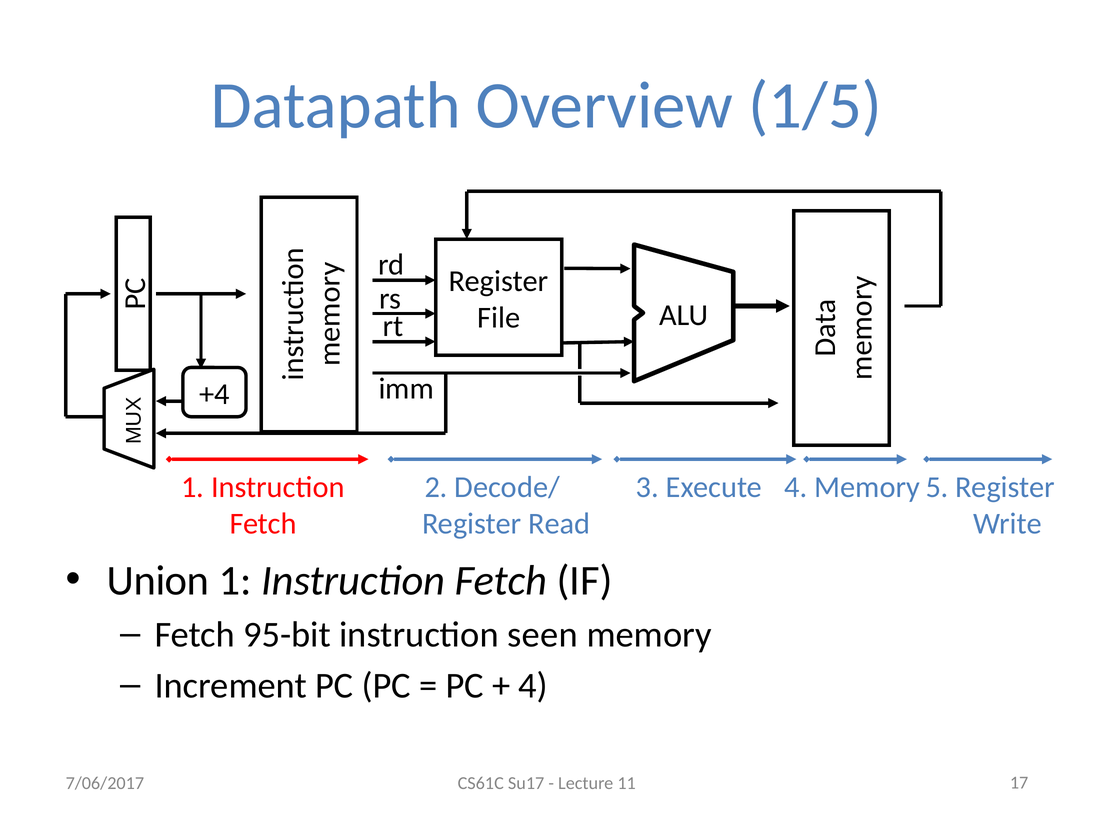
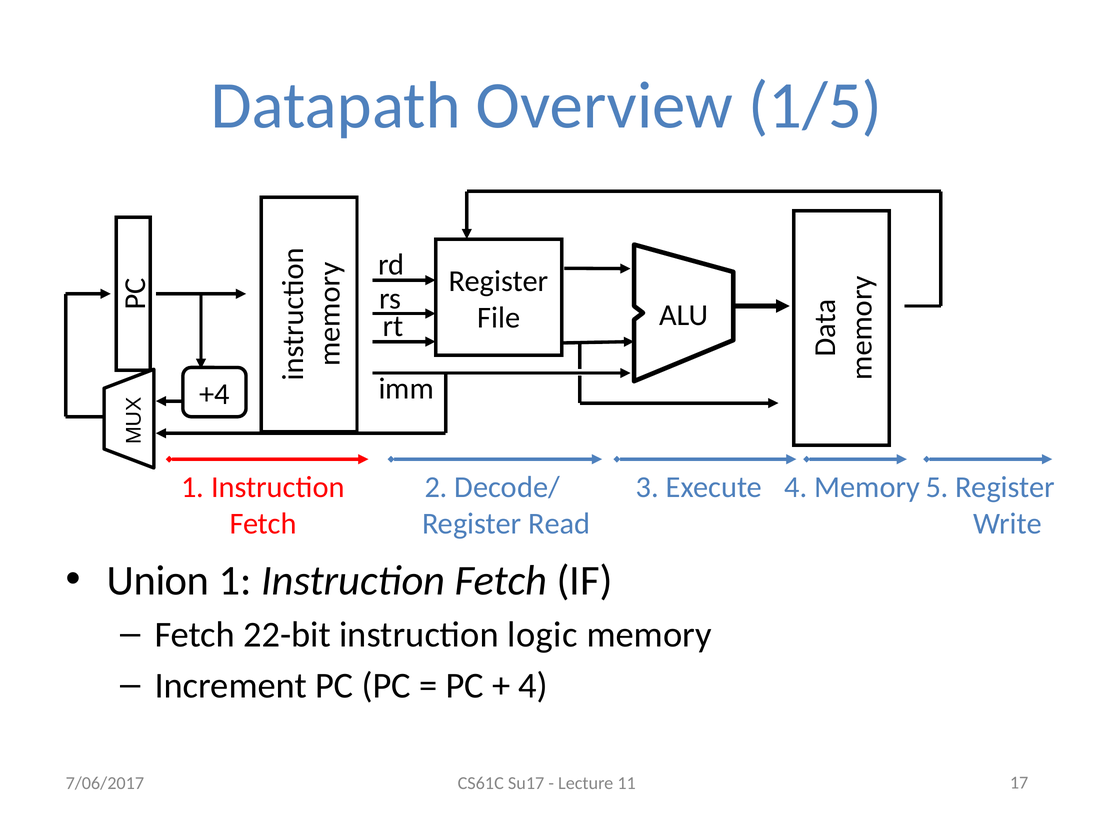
95-bit: 95-bit -> 22-bit
seen: seen -> logic
